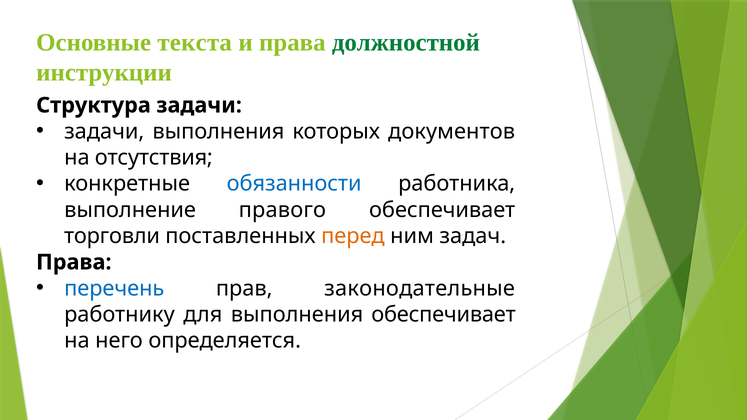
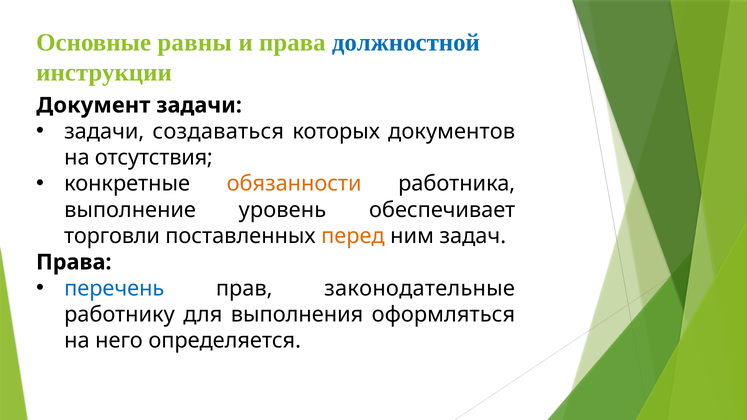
текста: текста -> равны
должностной colour: green -> blue
Структура: Структура -> Документ
задачи выполнения: выполнения -> создаваться
обязанности colour: blue -> orange
правого: правого -> уровень
выполнения обеспечивает: обеспечивает -> оформляться
